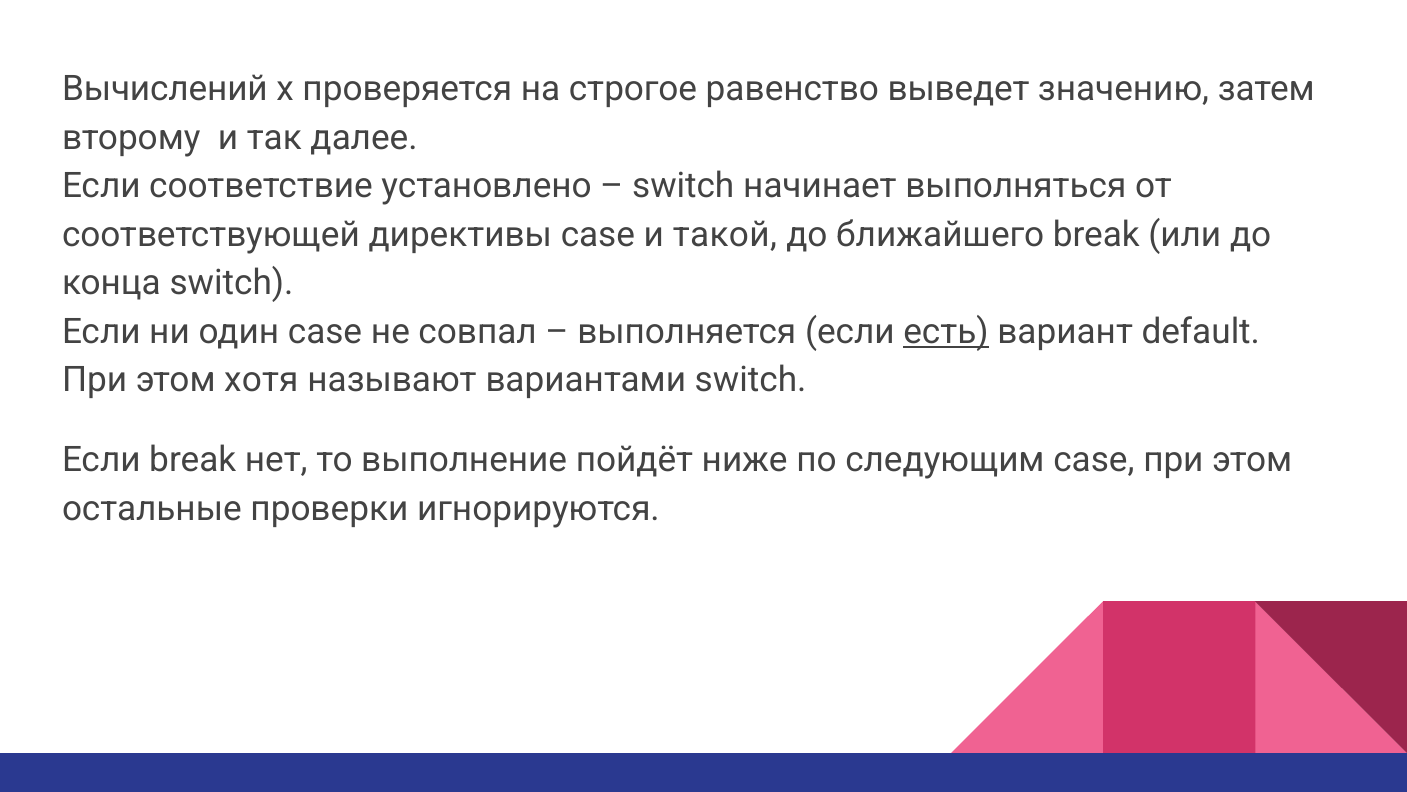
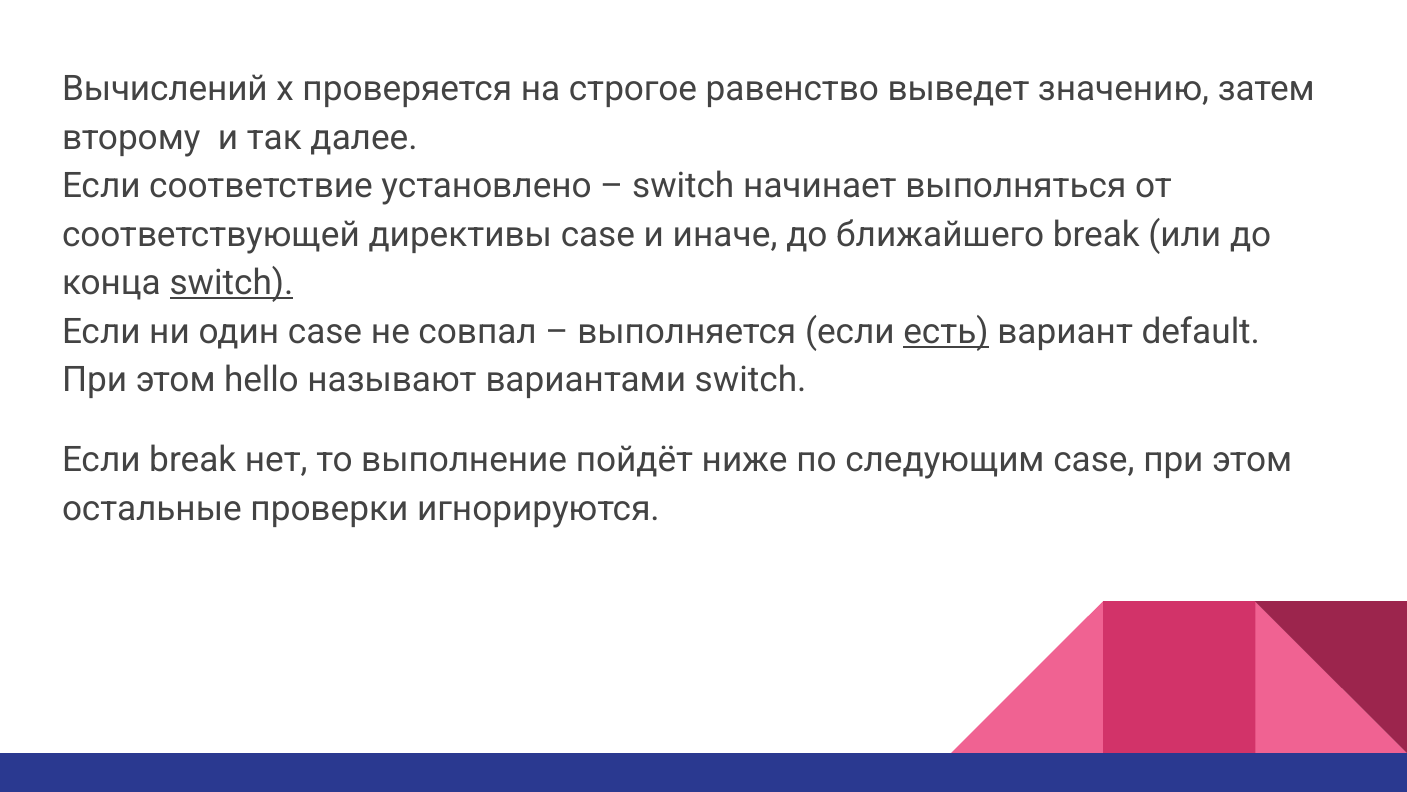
такой: такой -> иначе
switch at (231, 283) underline: none -> present
хотя: хотя -> hello
